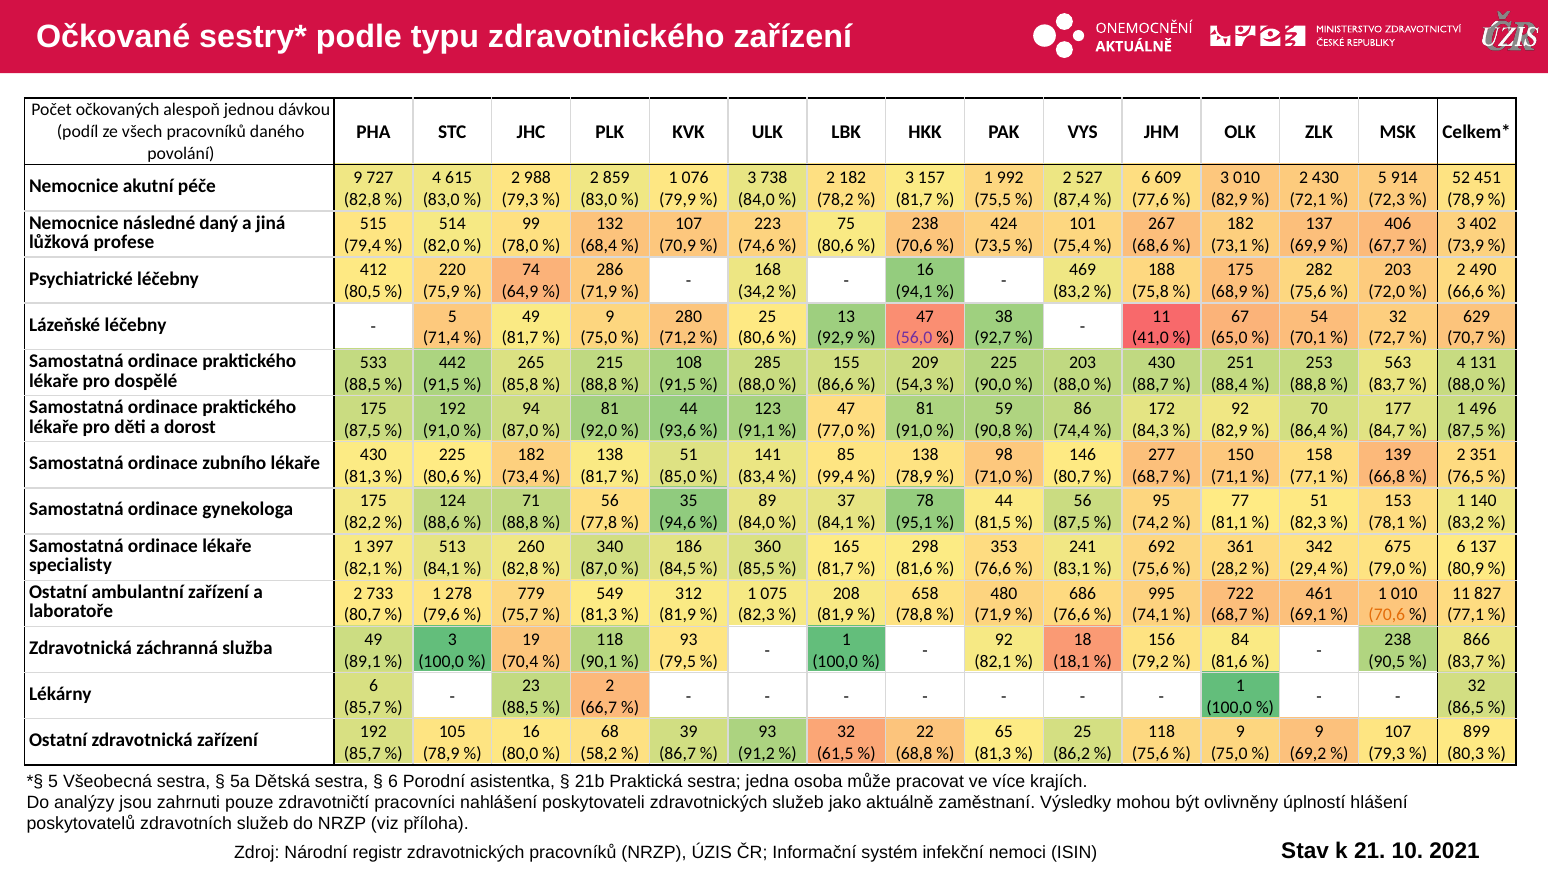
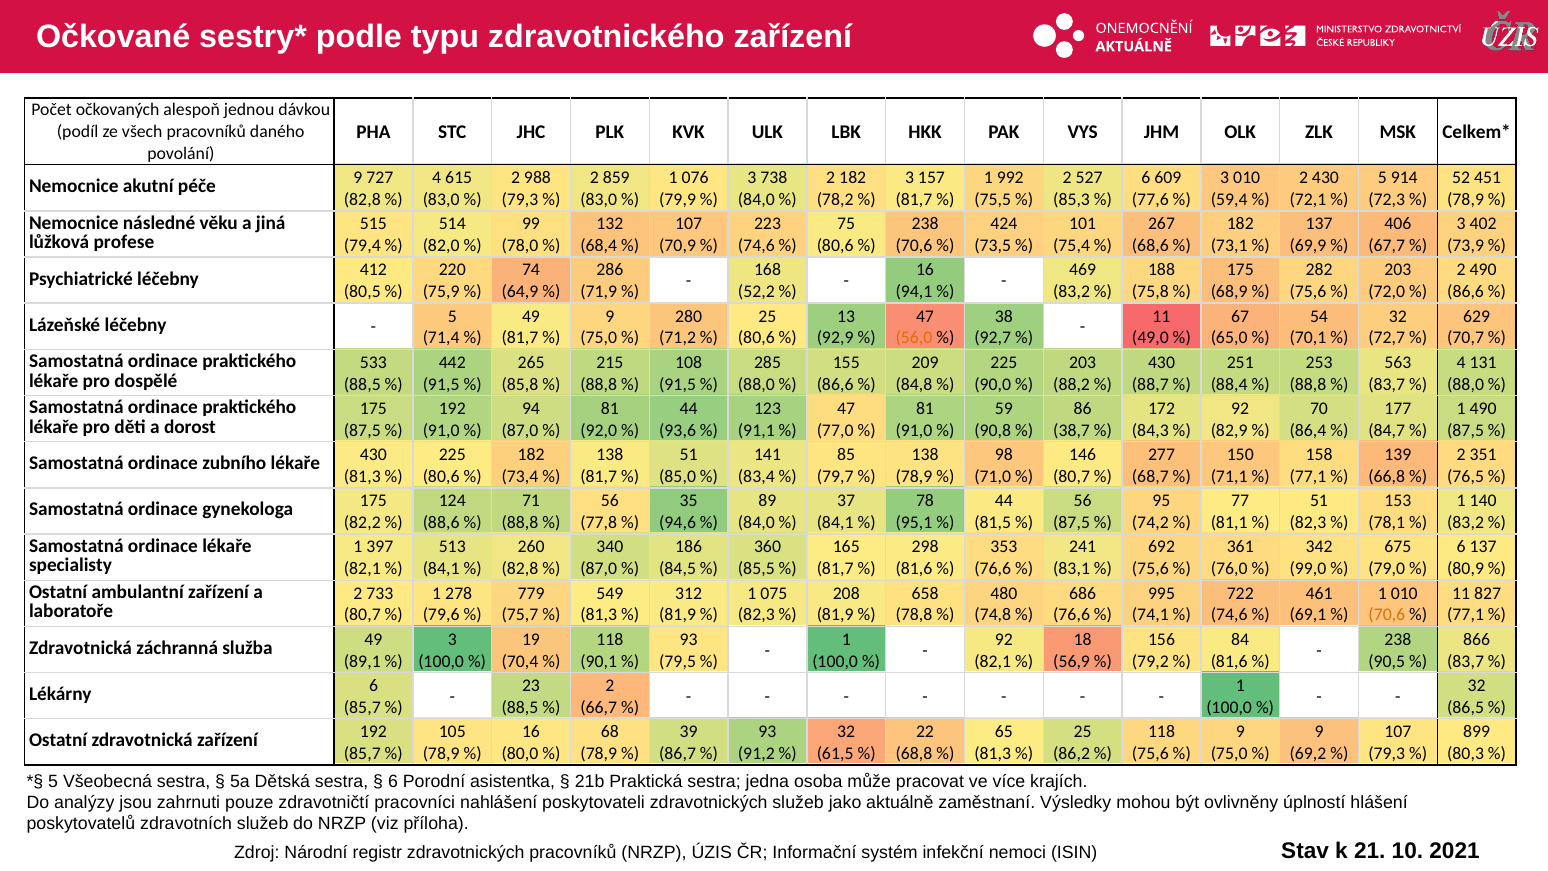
87,4: 87,4 -> 85,3
82,9 at (1229, 199): 82,9 -> 59,4
daný: daný -> věku
34,2: 34,2 -> 52,2
66,6 at (1466, 292): 66,6 -> 86,6
56,0 colour: purple -> orange
41,0: 41,0 -> 49,0
54,3: 54,3 -> 84,8
88,0 at (1072, 384): 88,0 -> 88,2
1 496: 496 -> 490
74,4: 74,4 -> 38,7
99,4: 99,4 -> 79,7
28,2: 28,2 -> 76,0
29,4: 29,4 -> 99,0
71,9 at (993, 615): 71,9 -> 74,8
68,7 at (1229, 615): 68,7 -> 74,6
18,1: 18,1 -> 56,9
58,2 at (599, 753): 58,2 -> 78,9
